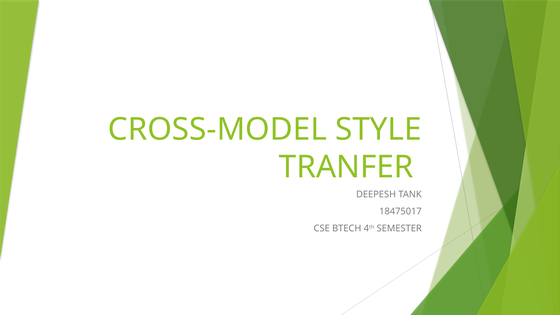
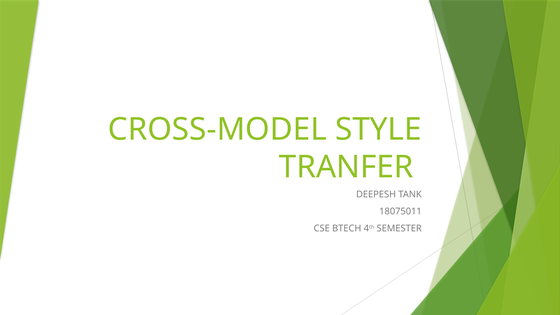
18475017: 18475017 -> 18075011
